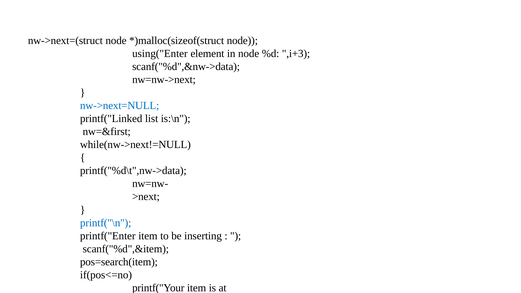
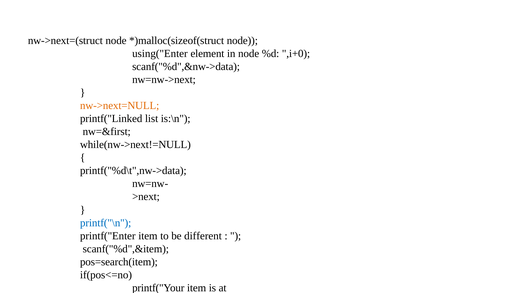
,i+3: ,i+3 -> ,i+0
nw->next=NULL colour: blue -> orange
inserting: inserting -> different
